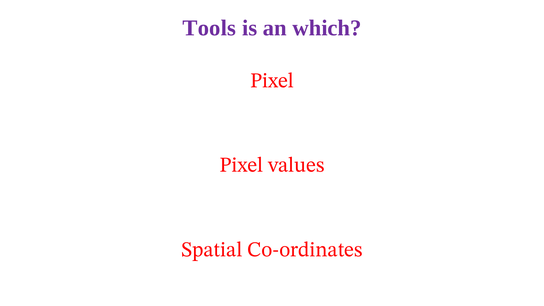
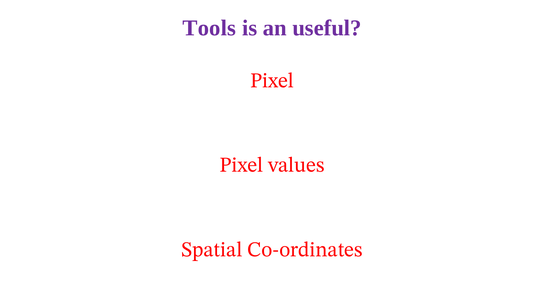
which: which -> useful
